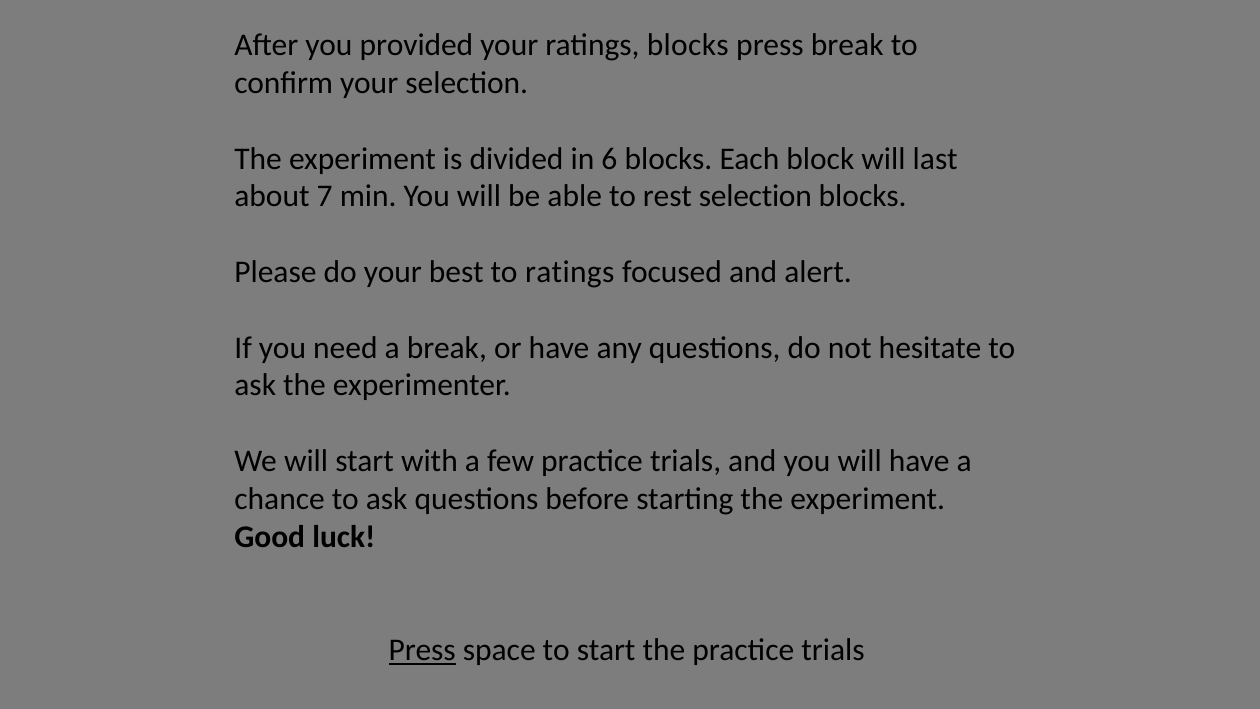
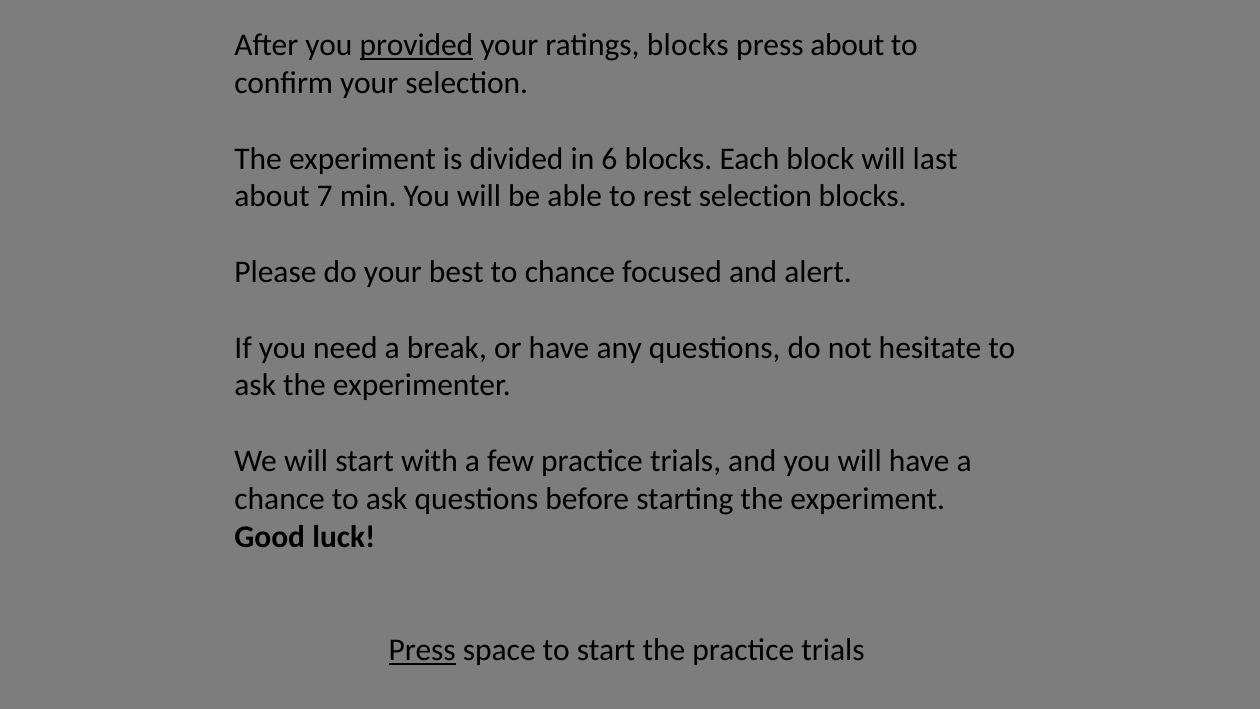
provided underline: none -> present
press break: break -> about
to ratings: ratings -> chance
